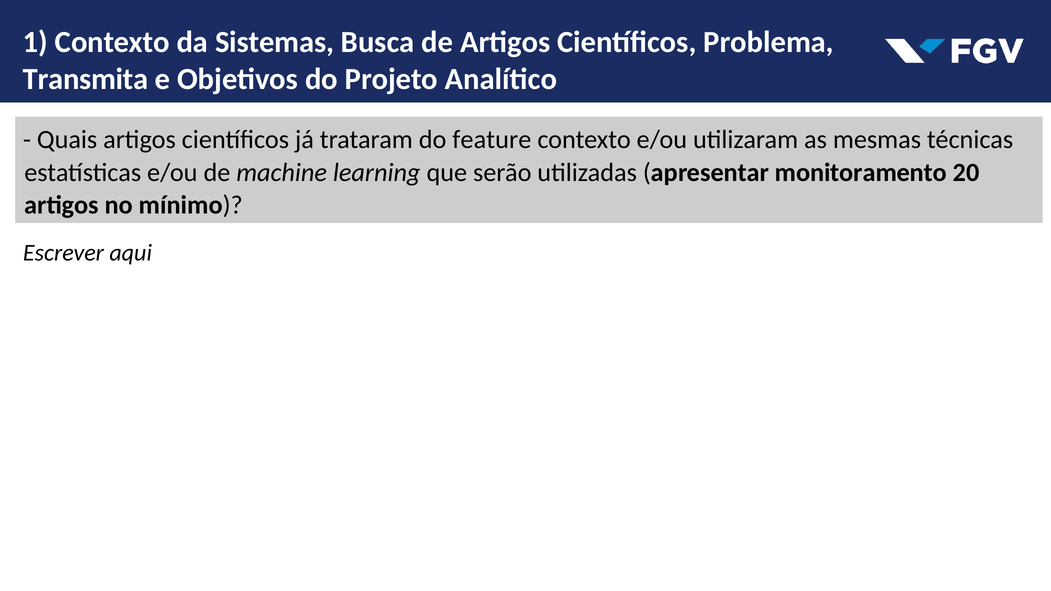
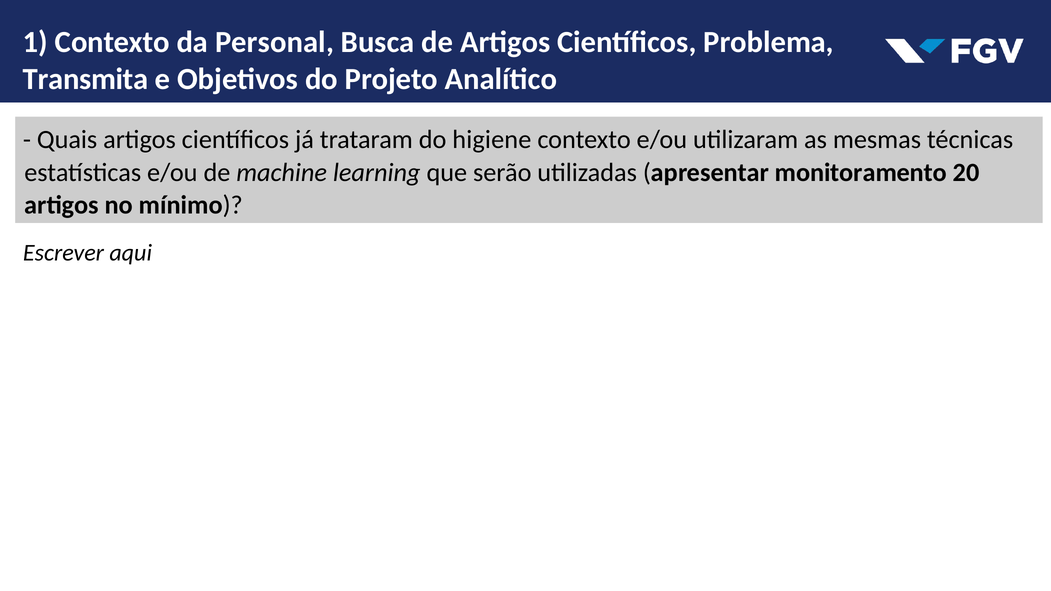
Sistemas: Sistemas -> Personal
feature: feature -> higiene
